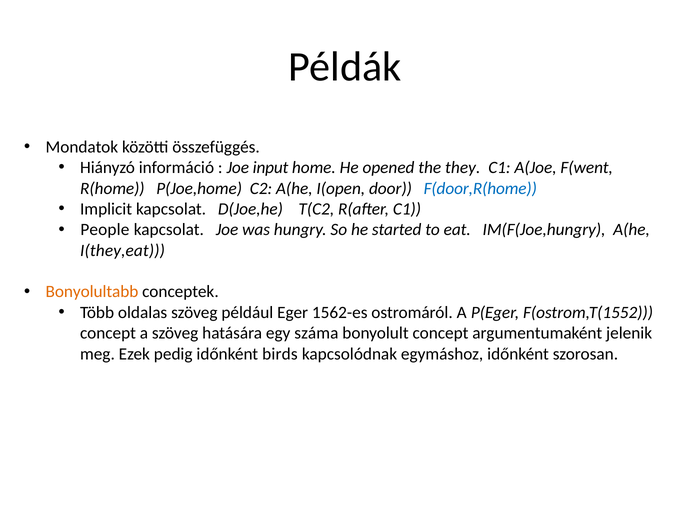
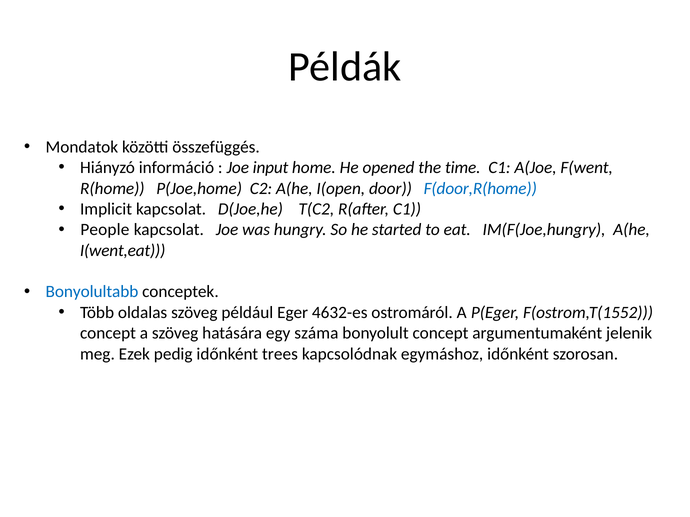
they: they -> time
I(they,eat: I(they,eat -> I(went,eat
Bonyolultabb colour: orange -> blue
1562-es: 1562-es -> 4632-es
birds: birds -> trees
